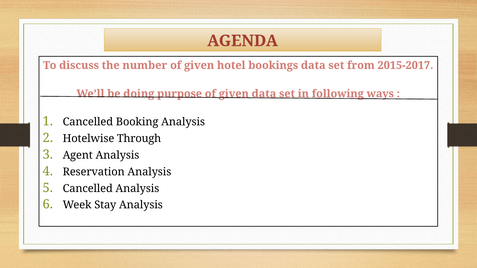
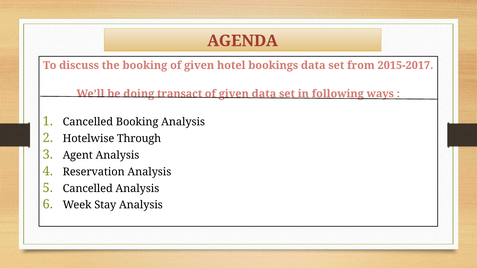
the number: number -> booking
purpose: purpose -> transact
